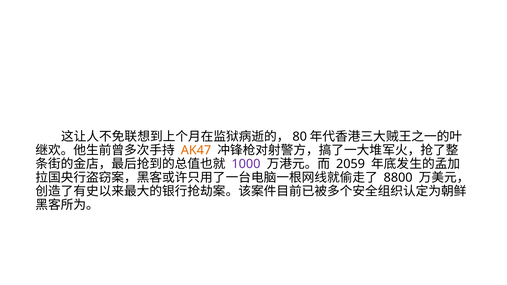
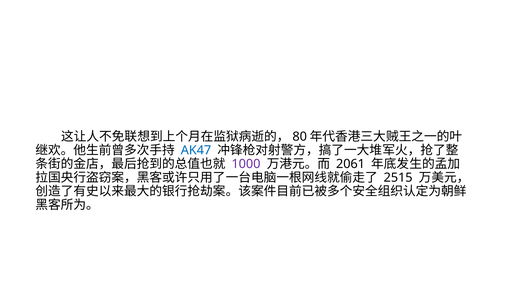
AK47 colour: orange -> blue
2059: 2059 -> 2061
8800: 8800 -> 2515
